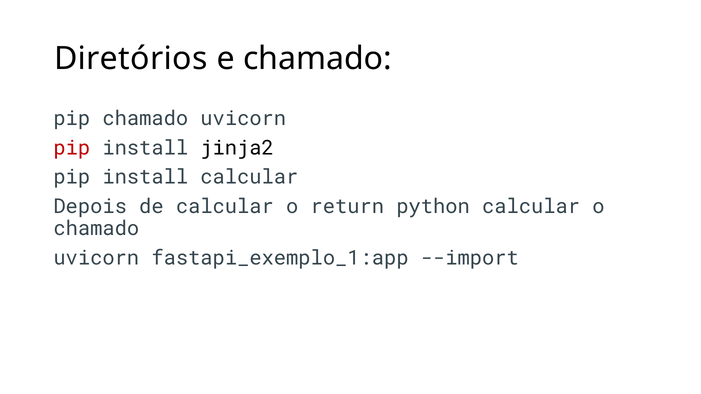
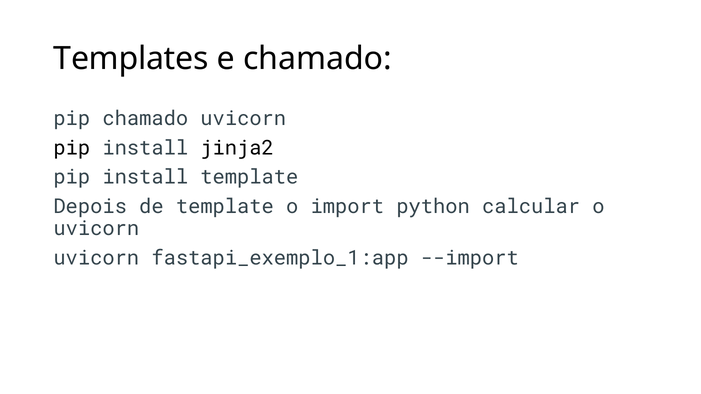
Diretórios: Diretórios -> Templates
pip at (72, 148) colour: red -> black
install calcular: calcular -> template
de calcular: calcular -> template
return: return -> import
chamado at (96, 229): chamado -> uvicorn
